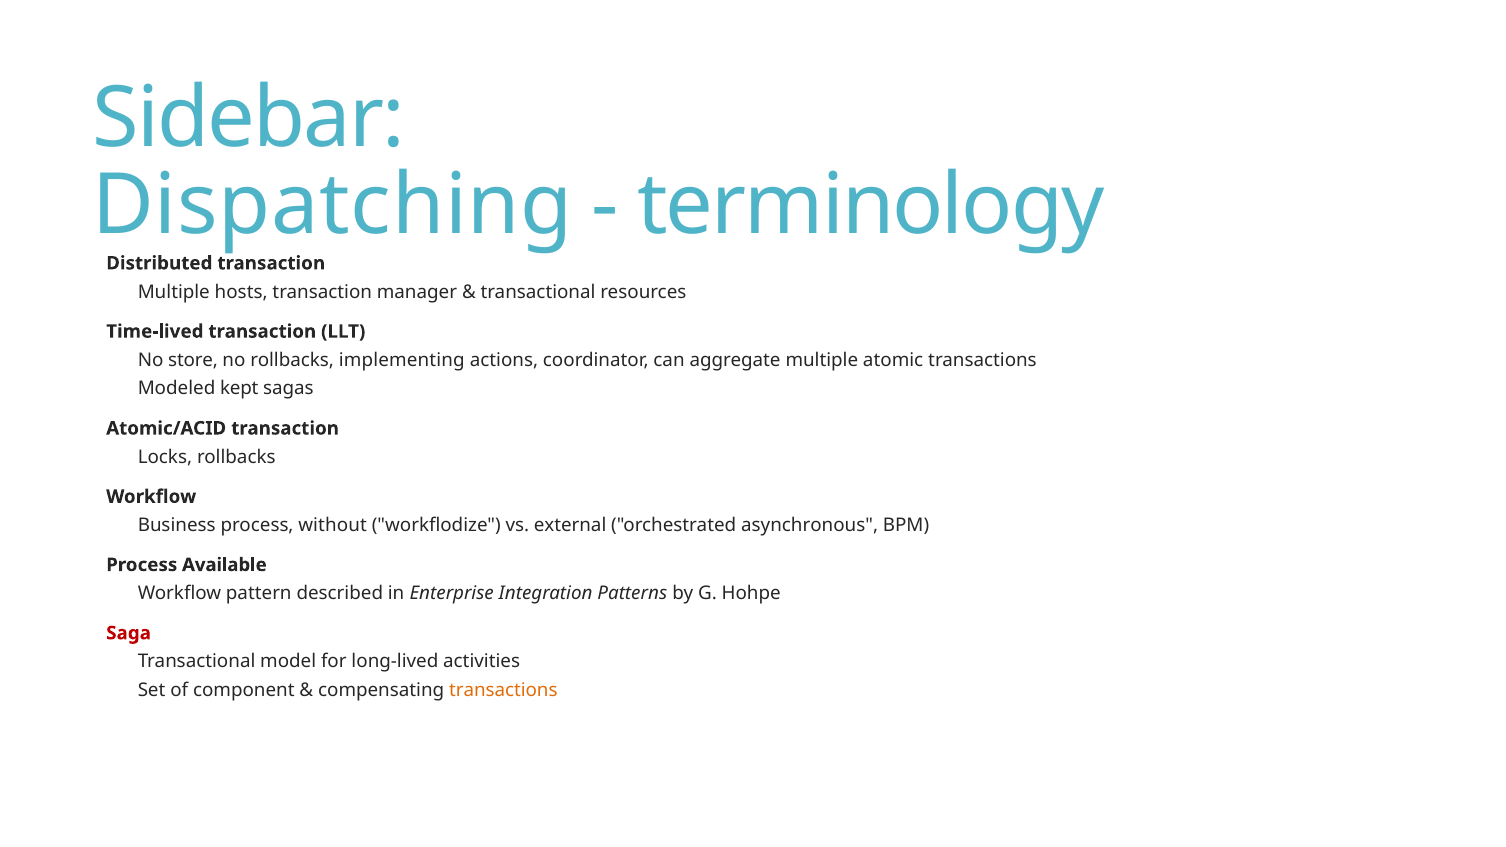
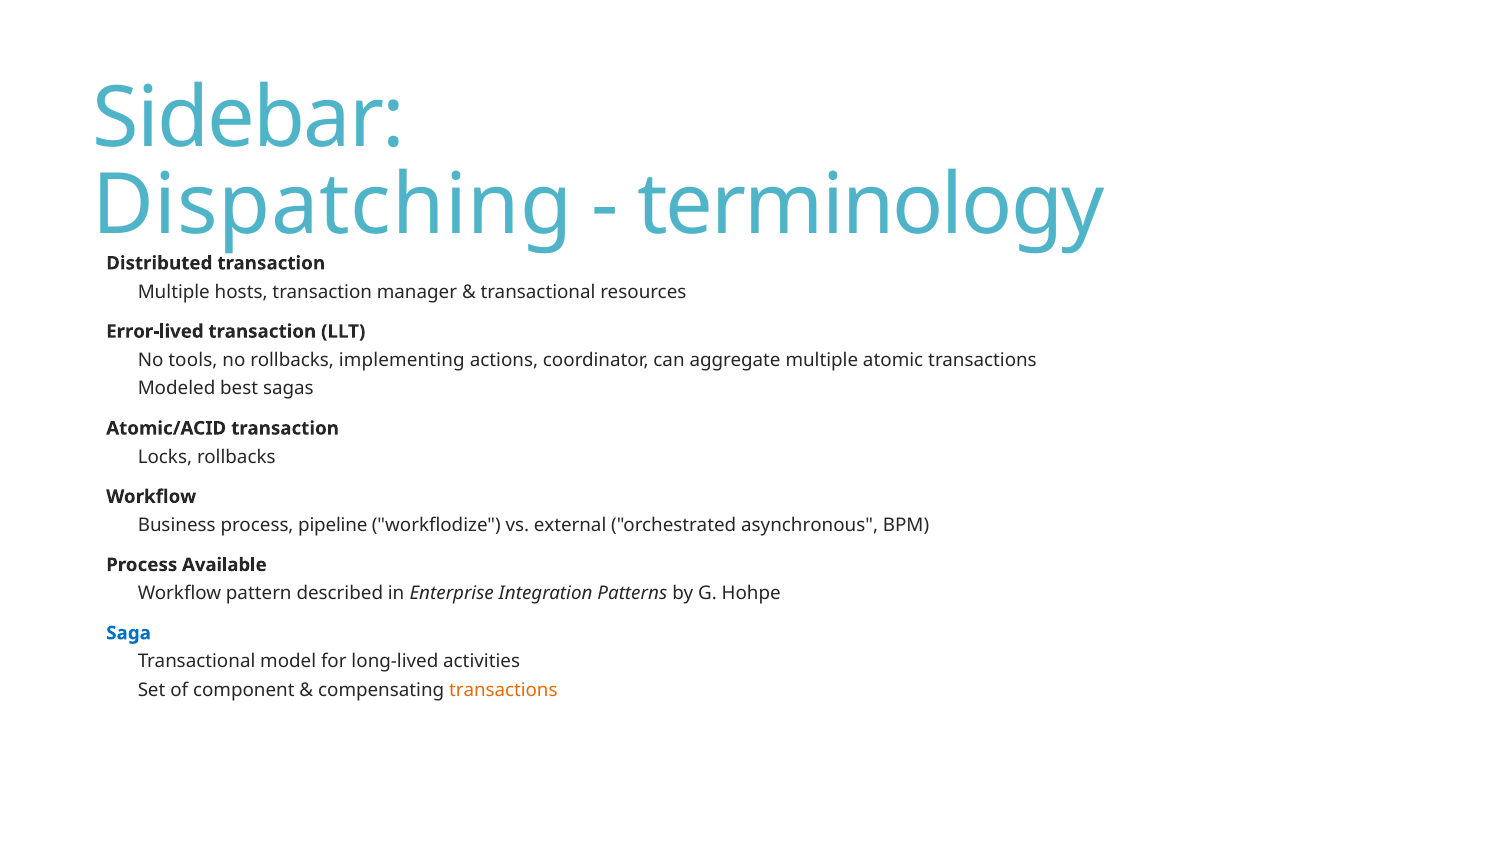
Time-lived: Time-lived -> Error-lived
store: store -> tools
kept: kept -> best
without: without -> pipeline
Saga colour: red -> blue
